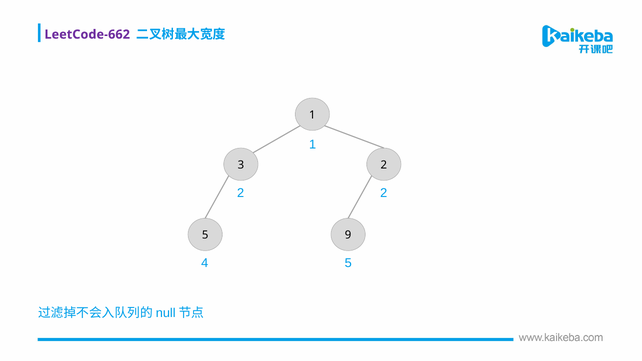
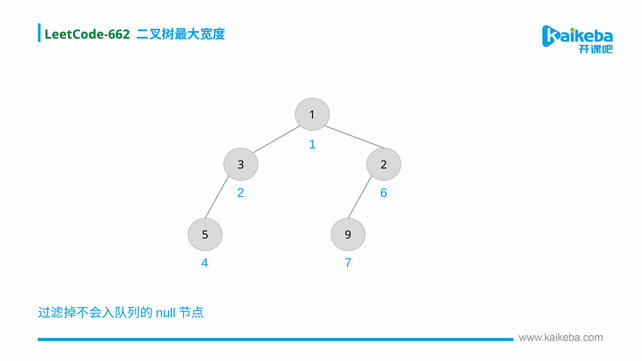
LeetCode-662 colour: purple -> green
2 2: 2 -> 6
4 5: 5 -> 7
